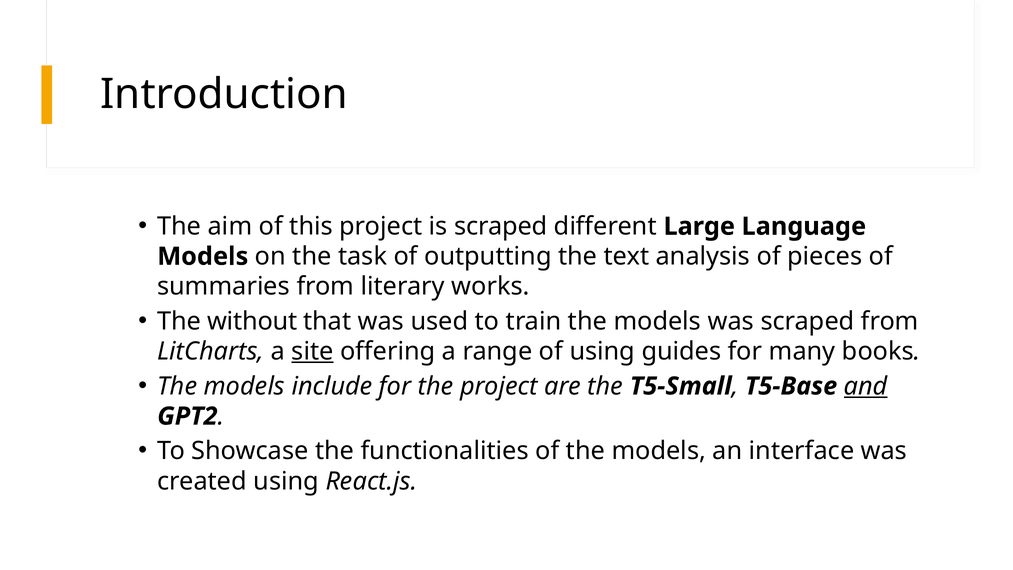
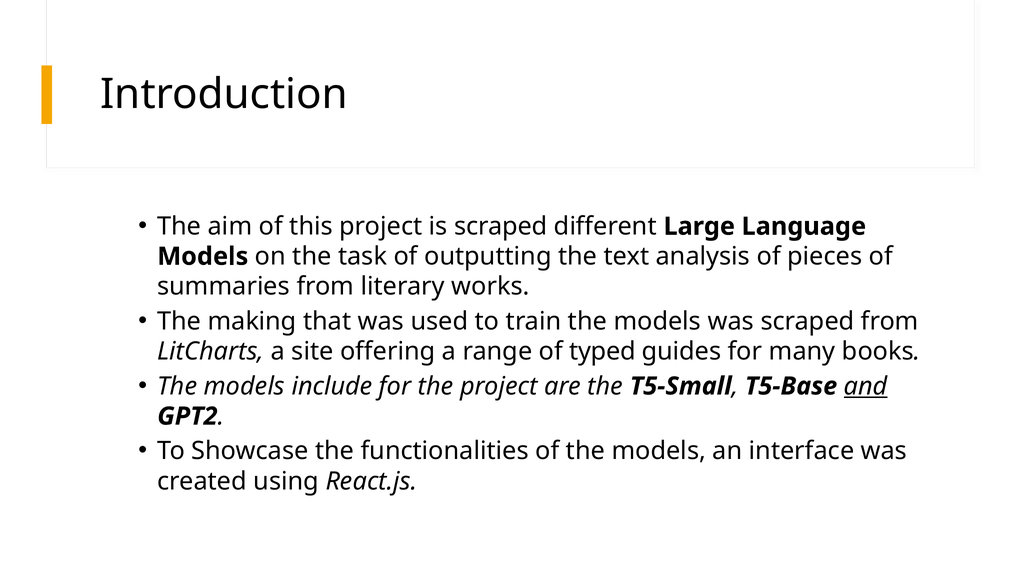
without: without -> making
site underline: present -> none
of using: using -> typed
